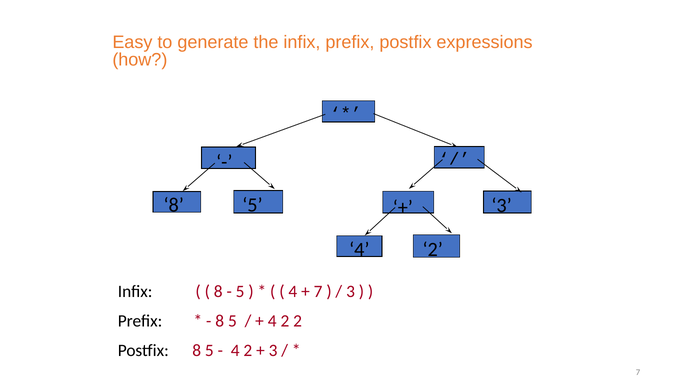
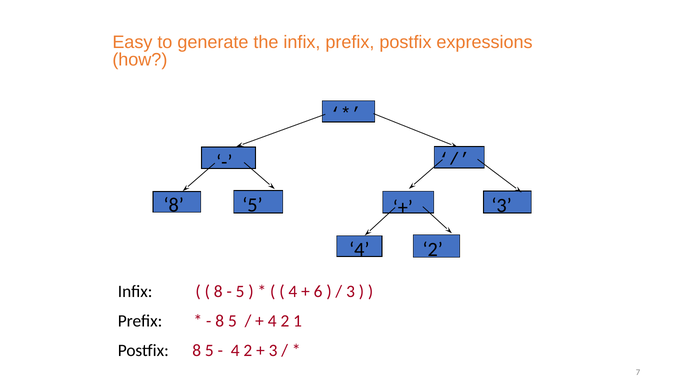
7 at (318, 292): 7 -> 6
2 2: 2 -> 1
